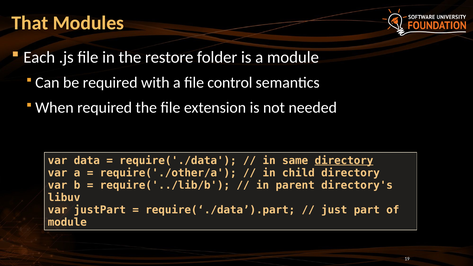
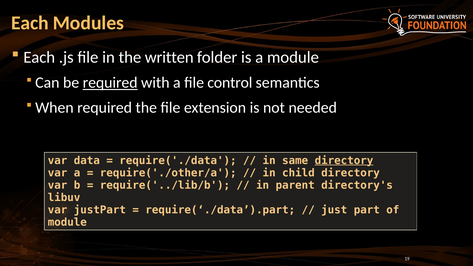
That at (30, 23): That -> Each
restore: restore -> written
required at (110, 83) underline: none -> present
